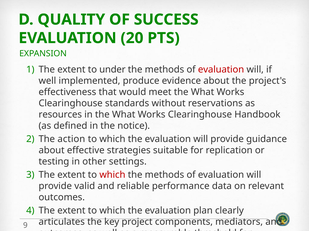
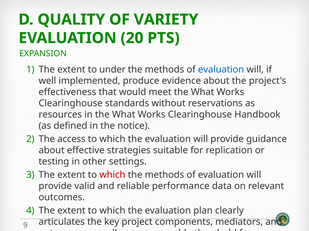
SUCCESS: SUCCESS -> VARIETY
evaluation at (221, 70) colour: red -> blue
action: action -> access
